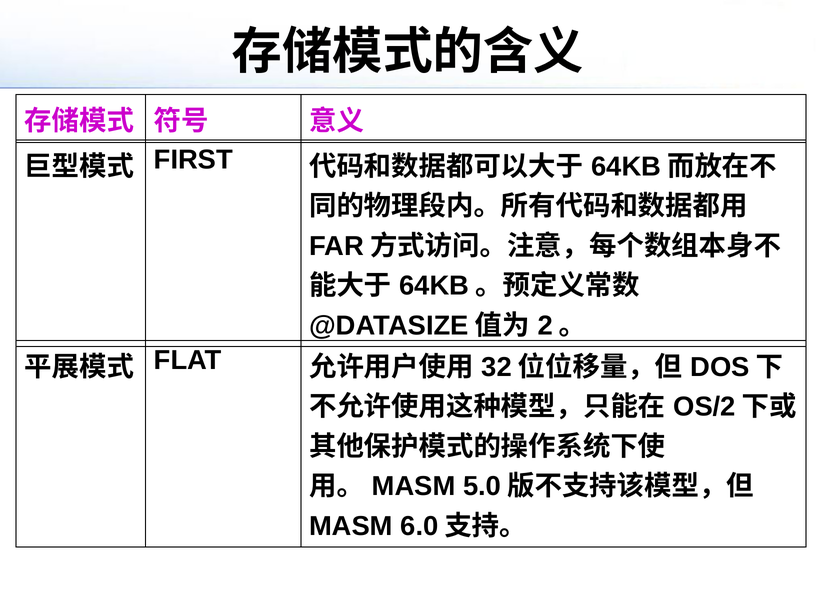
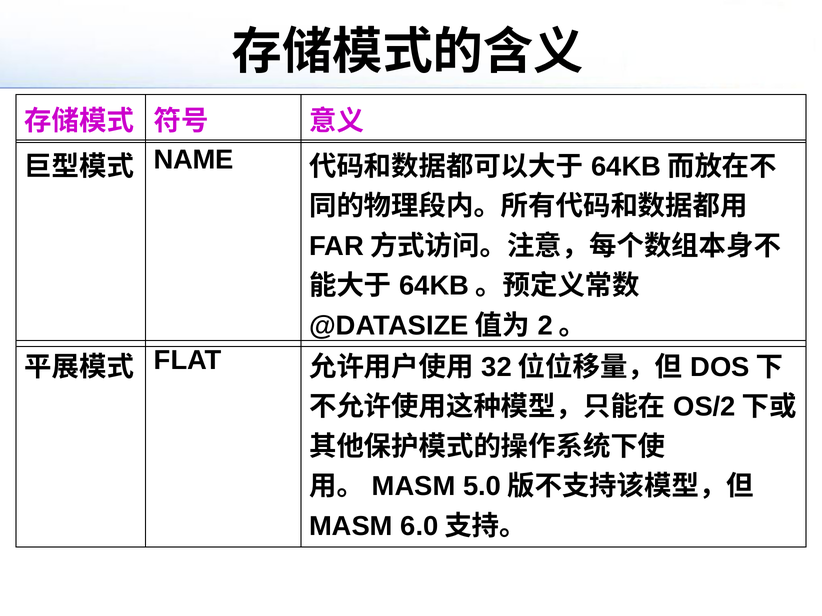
FIRST: FIRST -> NAME
